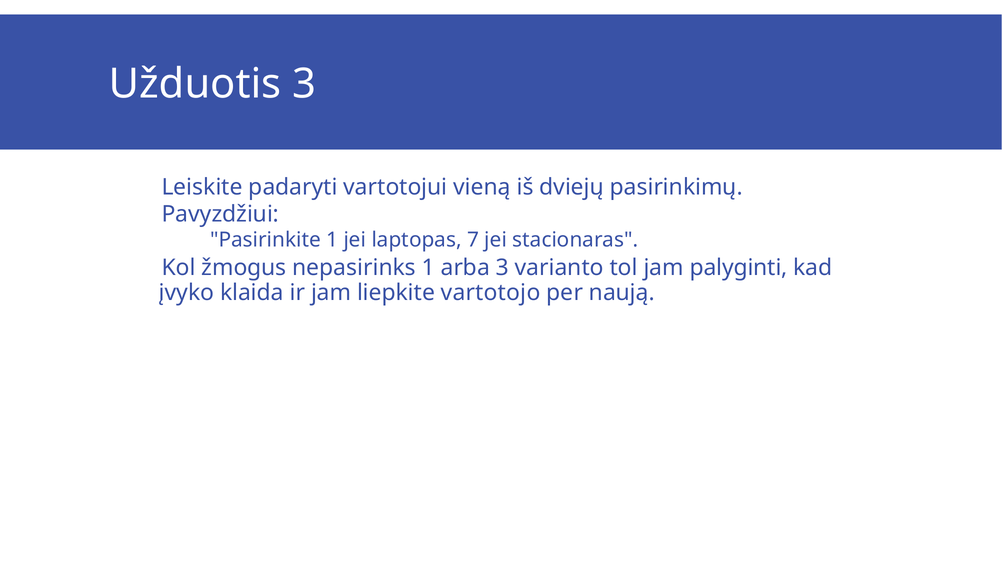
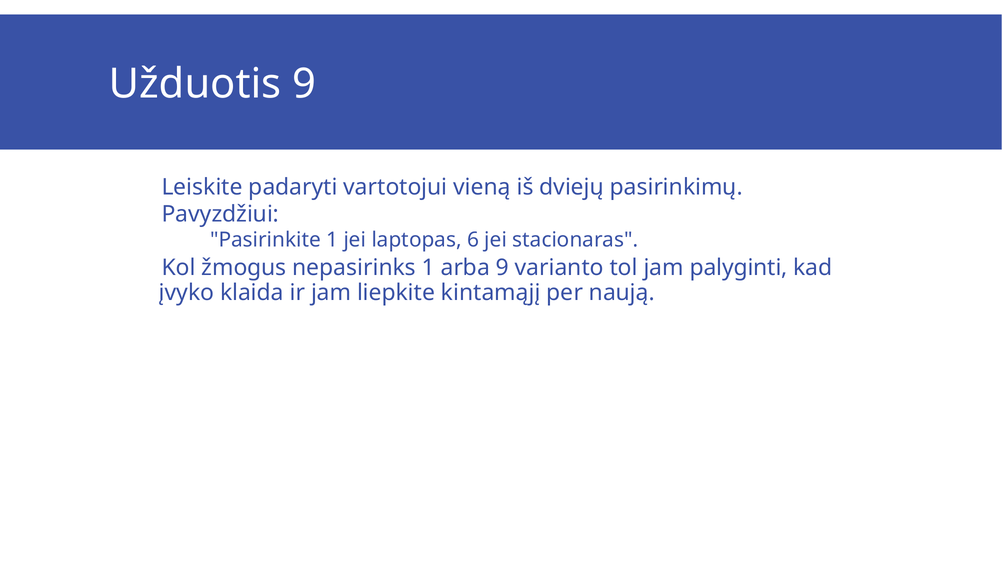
Užduotis 3: 3 -> 9
7: 7 -> 6
arba 3: 3 -> 9
vartotojo: vartotojo -> kintamąjį
